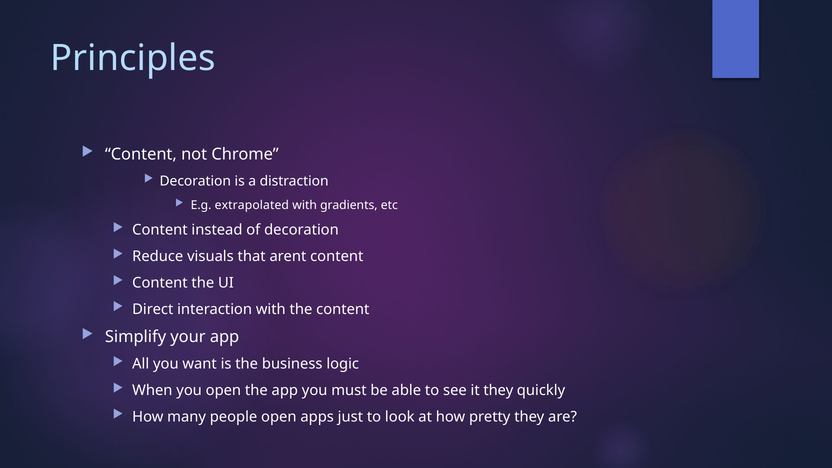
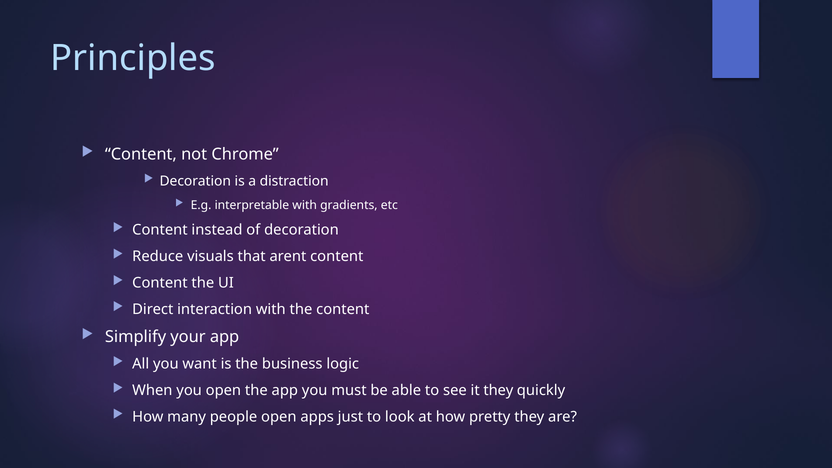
extrapolated: extrapolated -> interpretable
